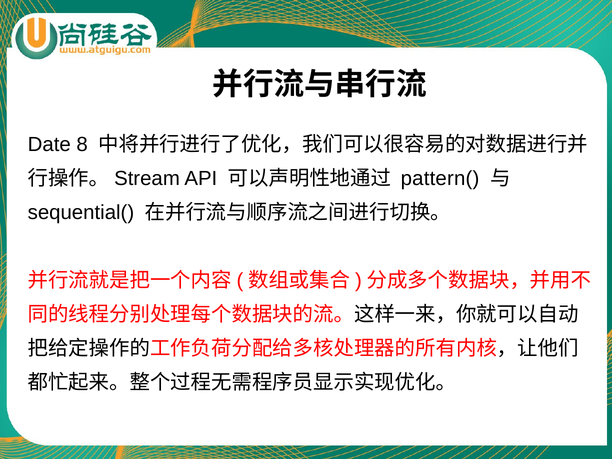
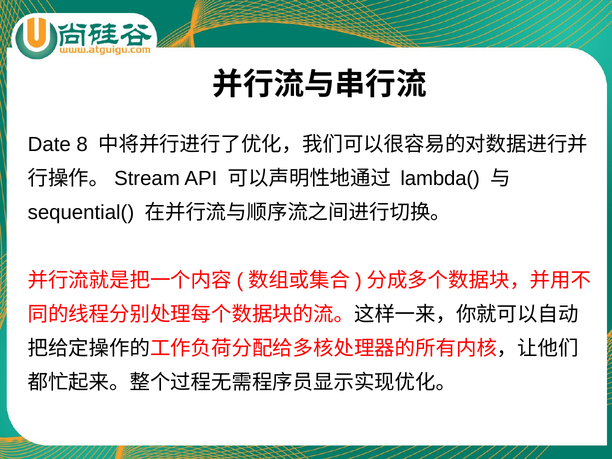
pattern(: pattern( -> lambda(
